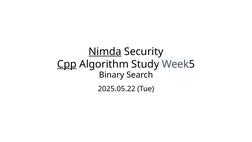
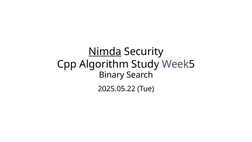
Cpp underline: present -> none
